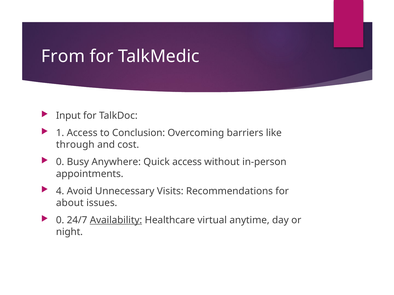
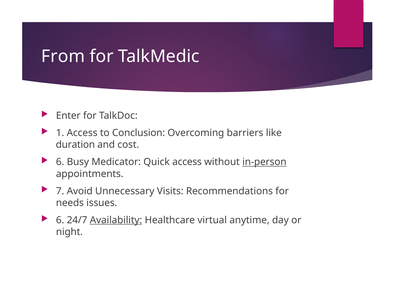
Input: Input -> Enter
through: through -> duration
0 at (60, 162): 0 -> 6
Anywhere: Anywhere -> Medicator
in-person underline: none -> present
4: 4 -> 7
about: about -> needs
0 at (60, 220): 0 -> 6
